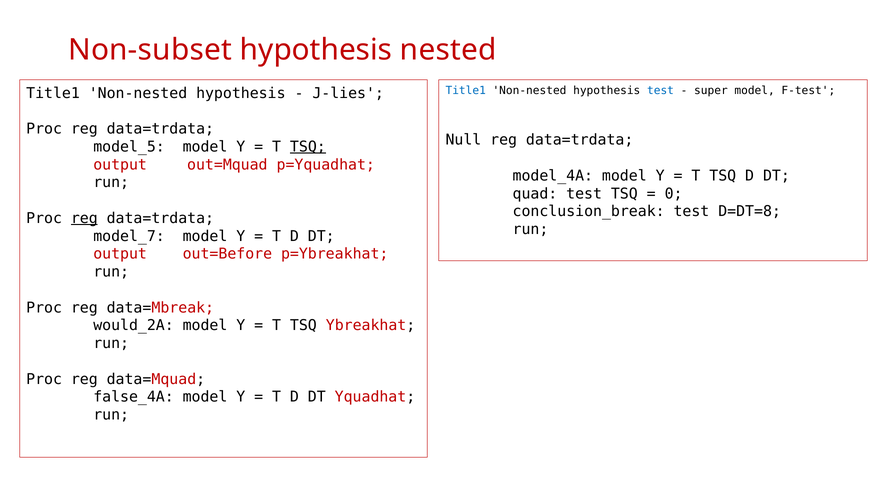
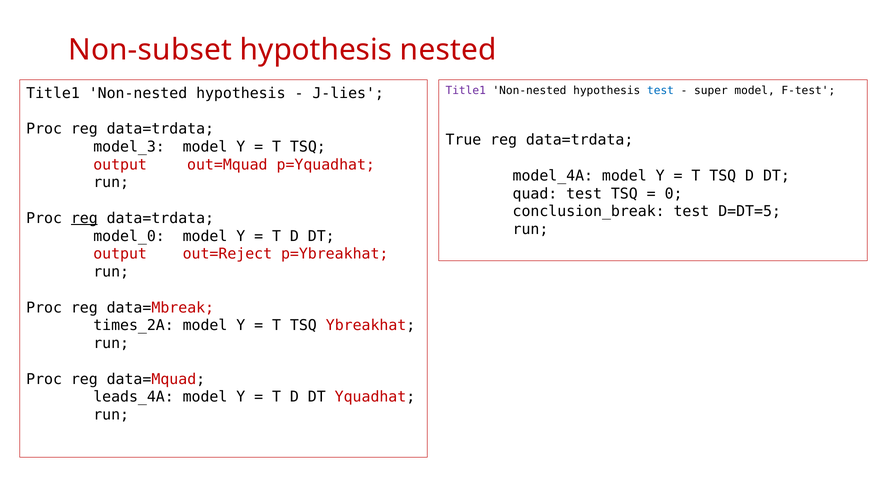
Title1 at (466, 91) colour: blue -> purple
Null: Null -> True
model_5: model_5 -> model_3
TSQ at (308, 147) underline: present -> none
D=DT=8: D=DT=8 -> D=DT=5
model_7: model_7 -> model_0
out=Before: out=Before -> out=Reject
would_2A: would_2A -> times_2A
false_4A: false_4A -> leads_4A
